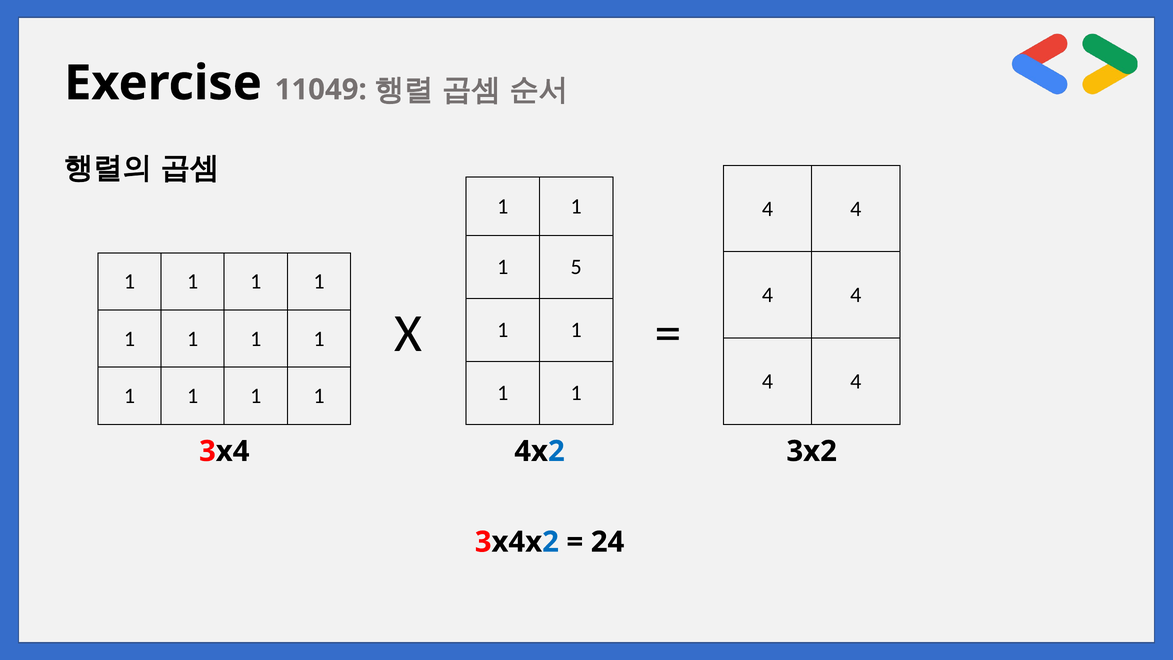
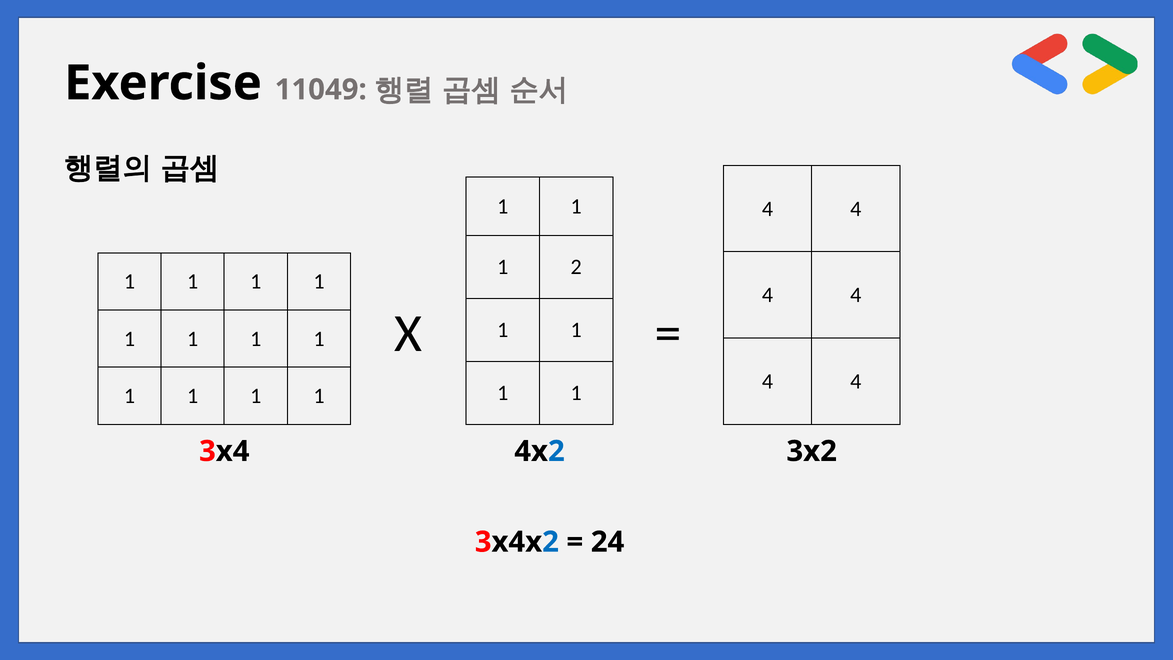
5: 5 -> 2
